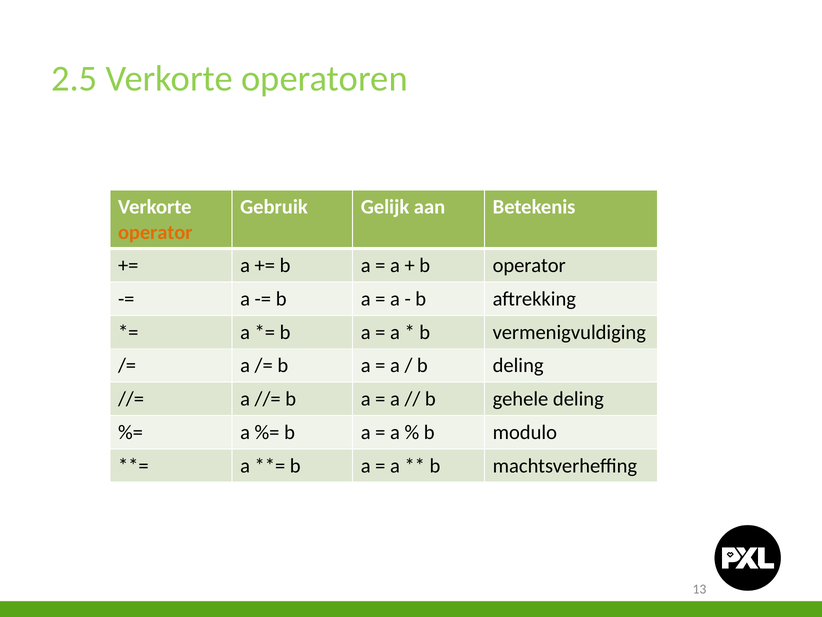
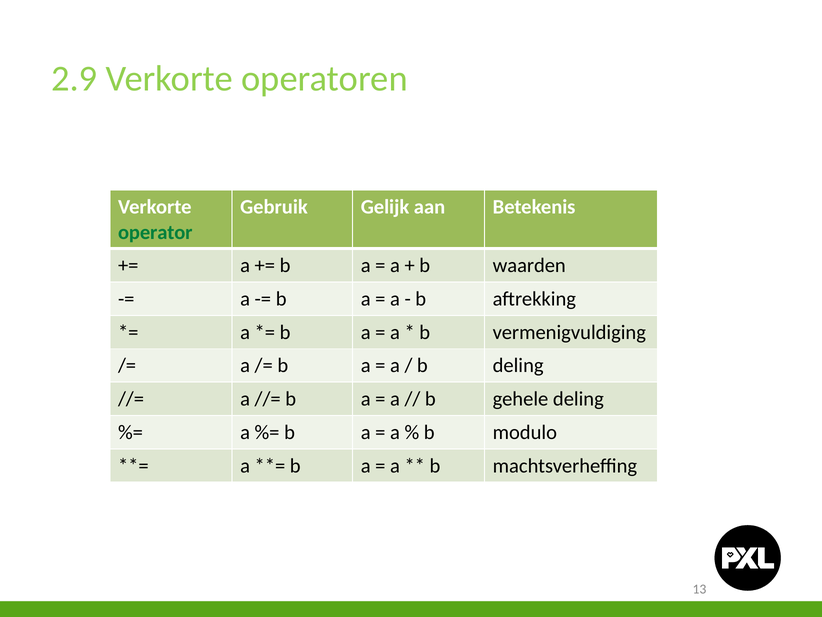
2.5: 2.5 -> 2.9
operator at (155, 232) colour: orange -> green
b operator: operator -> waarden
